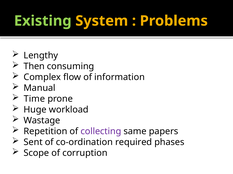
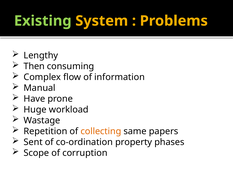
Time: Time -> Have
collecting colour: purple -> orange
required: required -> property
